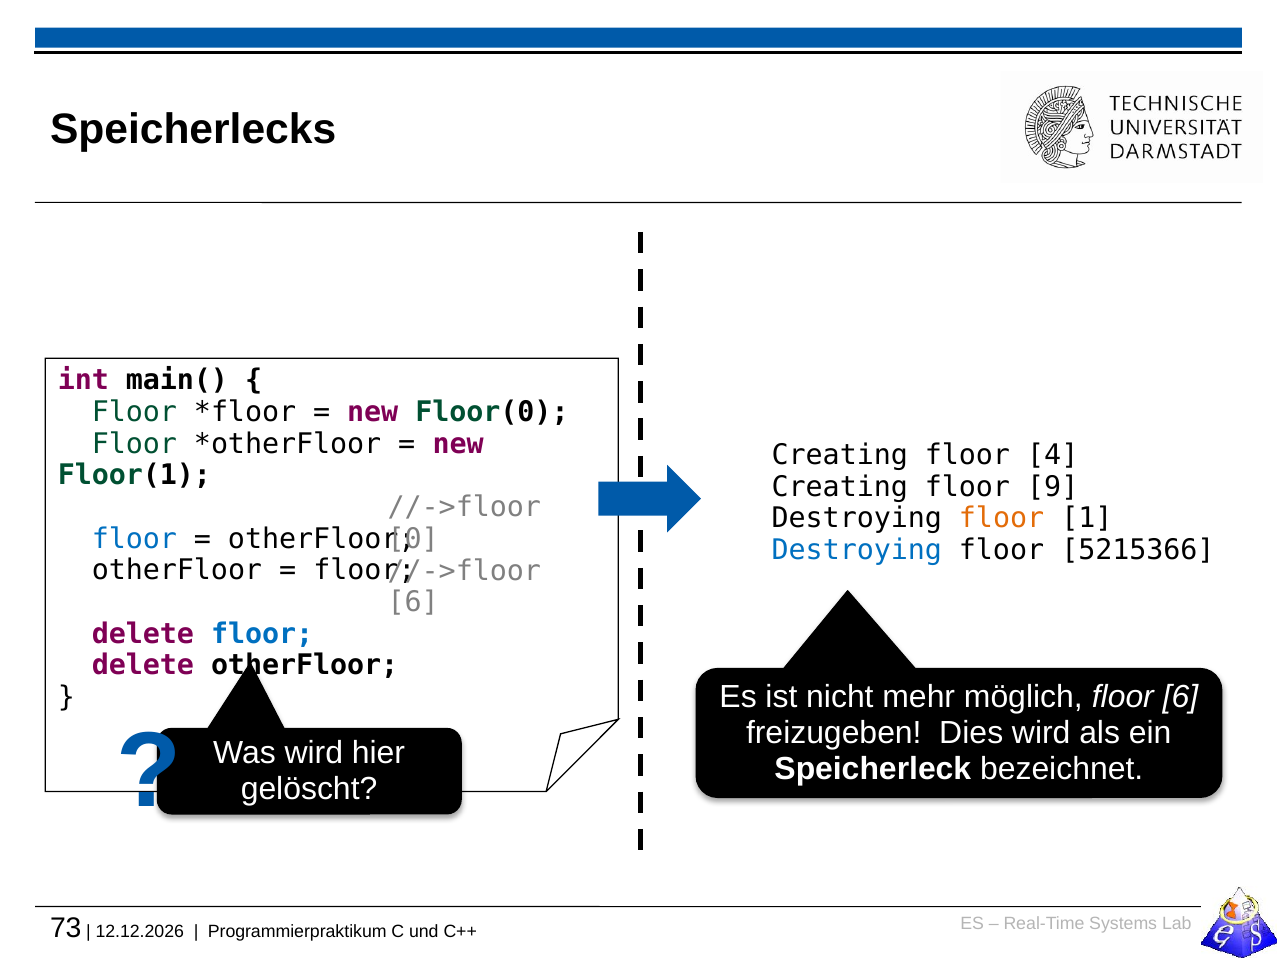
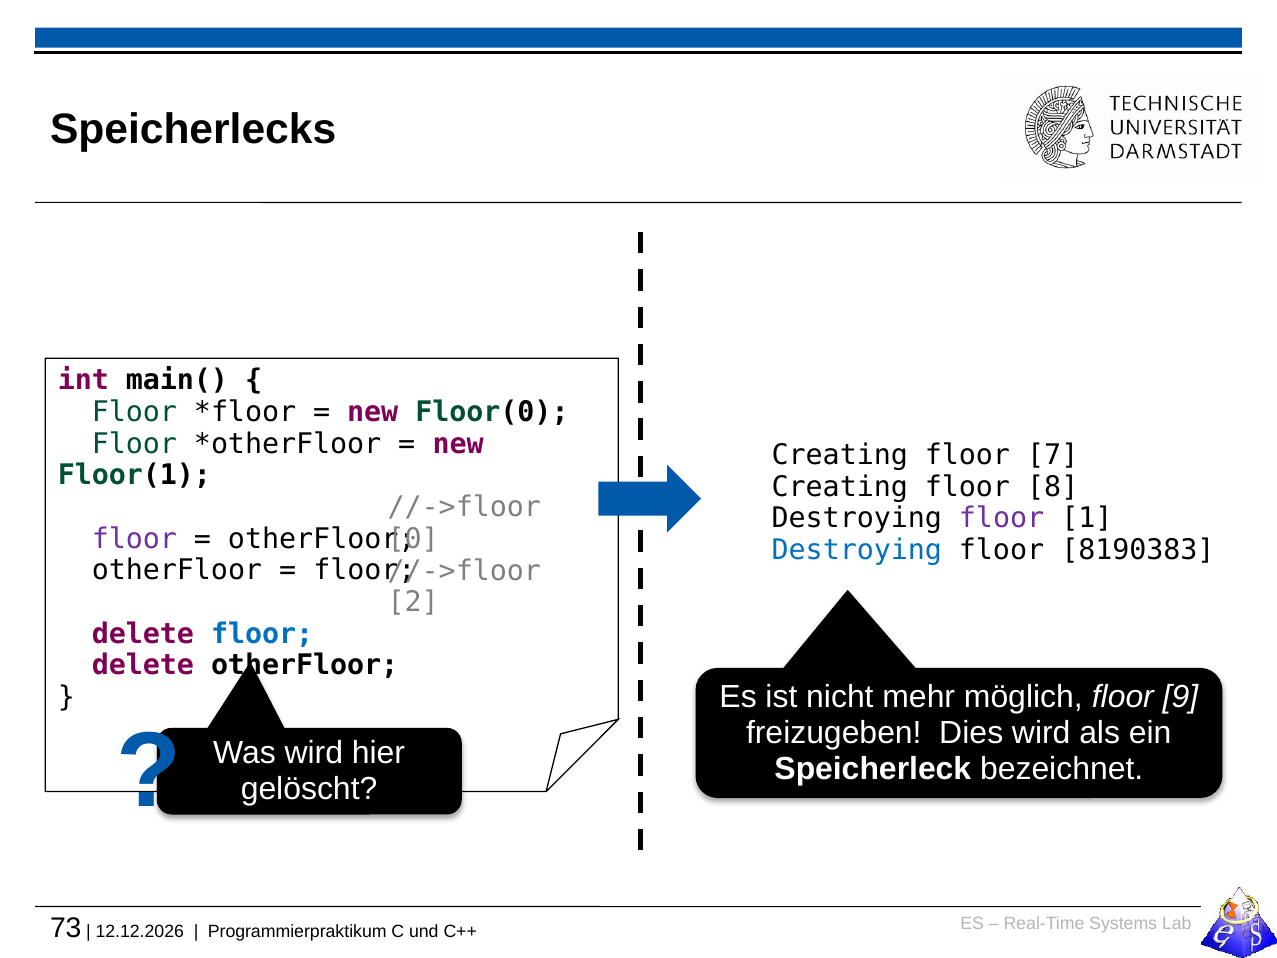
4: 4 -> 7
9: 9 -> 8
floor at (1002, 518) colour: orange -> purple
floor at (134, 539) colour: blue -> purple
5215366: 5215366 -> 8190383
6 at (413, 602): 6 -> 2
floor 6: 6 -> 9
